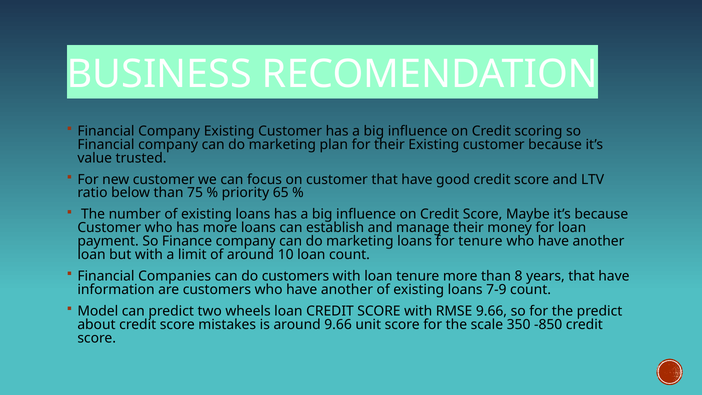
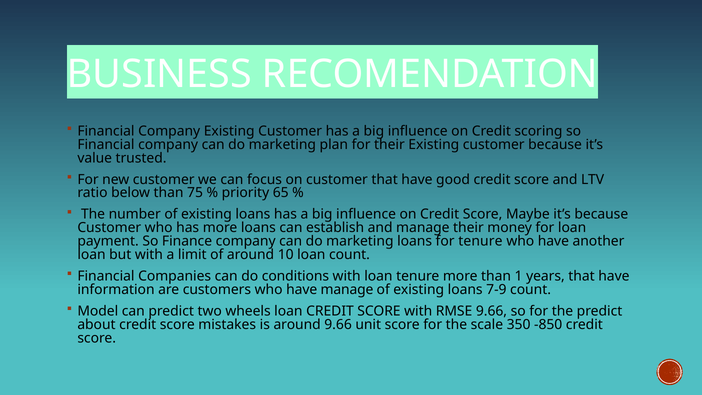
do customers: customers -> conditions
8: 8 -> 1
customers who have another: another -> manage
